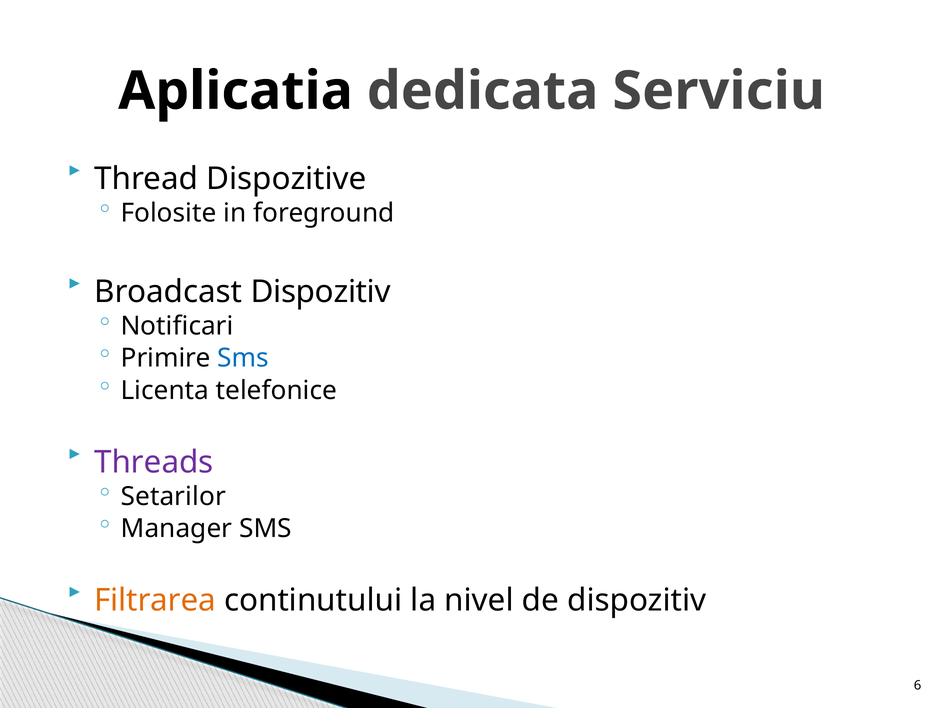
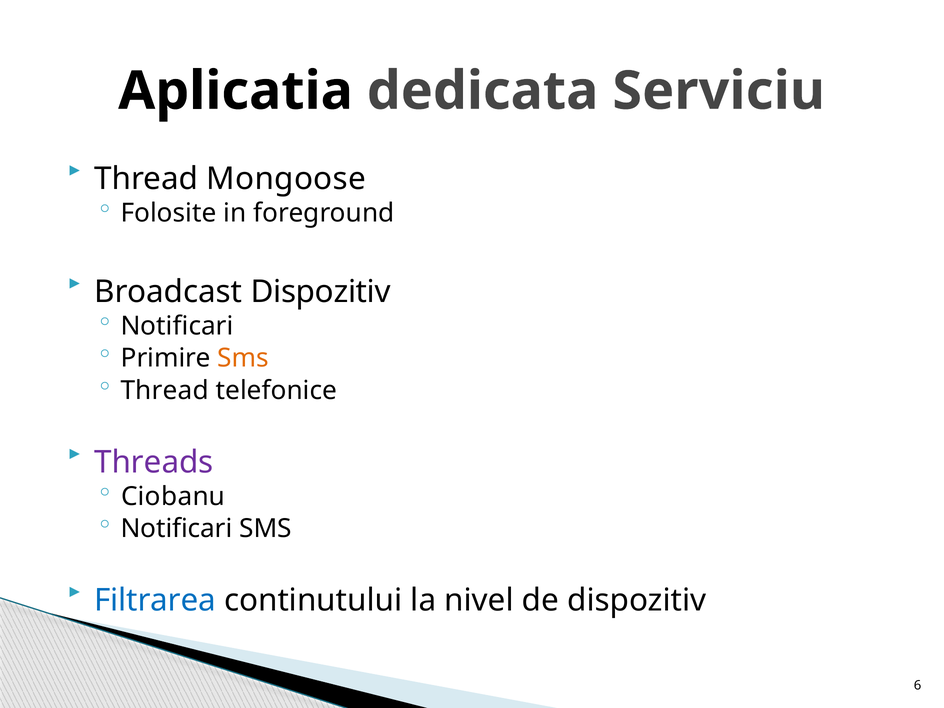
Dispozitive: Dispozitive -> Mongoose
Sms at (243, 358) colour: blue -> orange
Licenta at (165, 390): Licenta -> Thread
Setarilor: Setarilor -> Ciobanu
Manager at (176, 528): Manager -> Notificari
Filtrarea colour: orange -> blue
